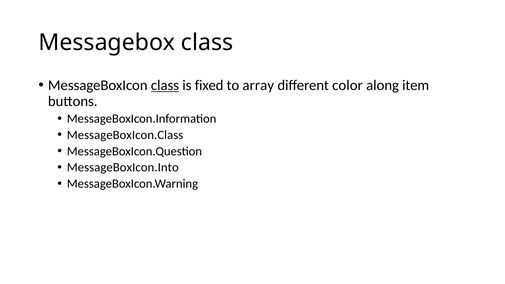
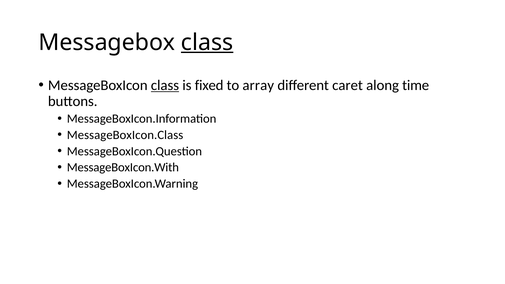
class at (207, 42) underline: none -> present
color: color -> caret
item: item -> time
MessageBoxIcon.Into: MessageBoxIcon.Into -> MessageBoxIcon.With
